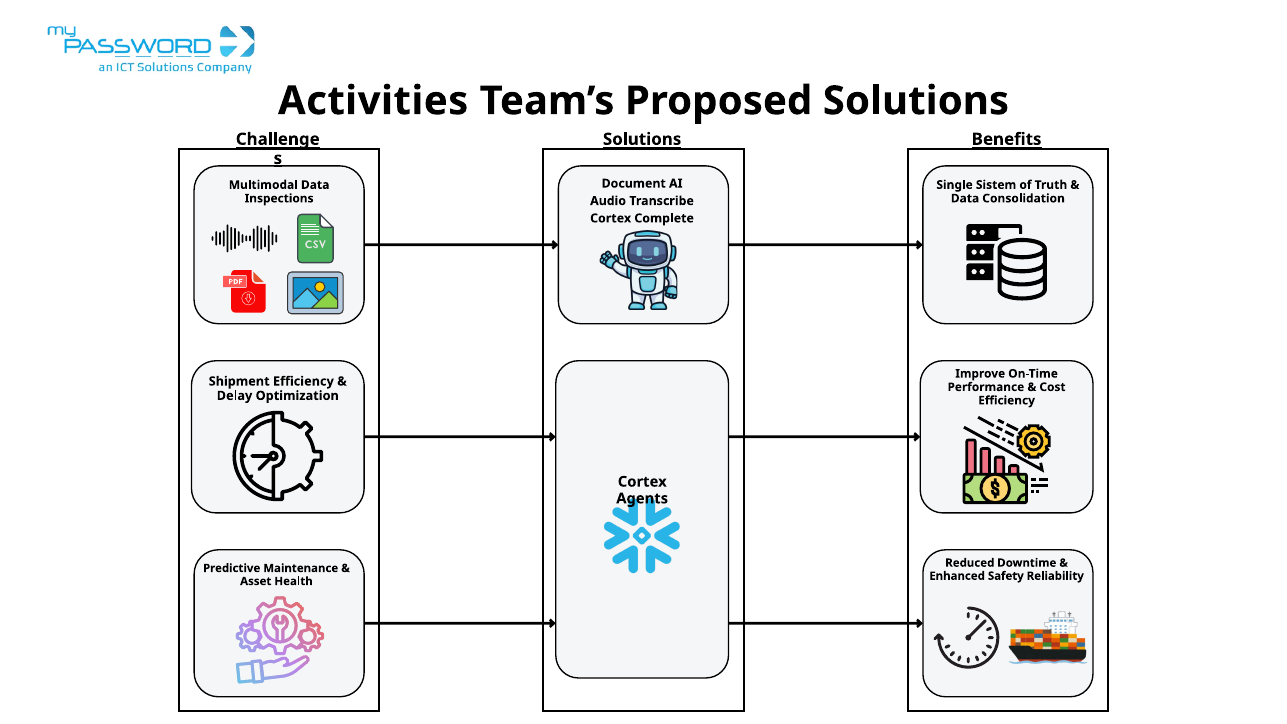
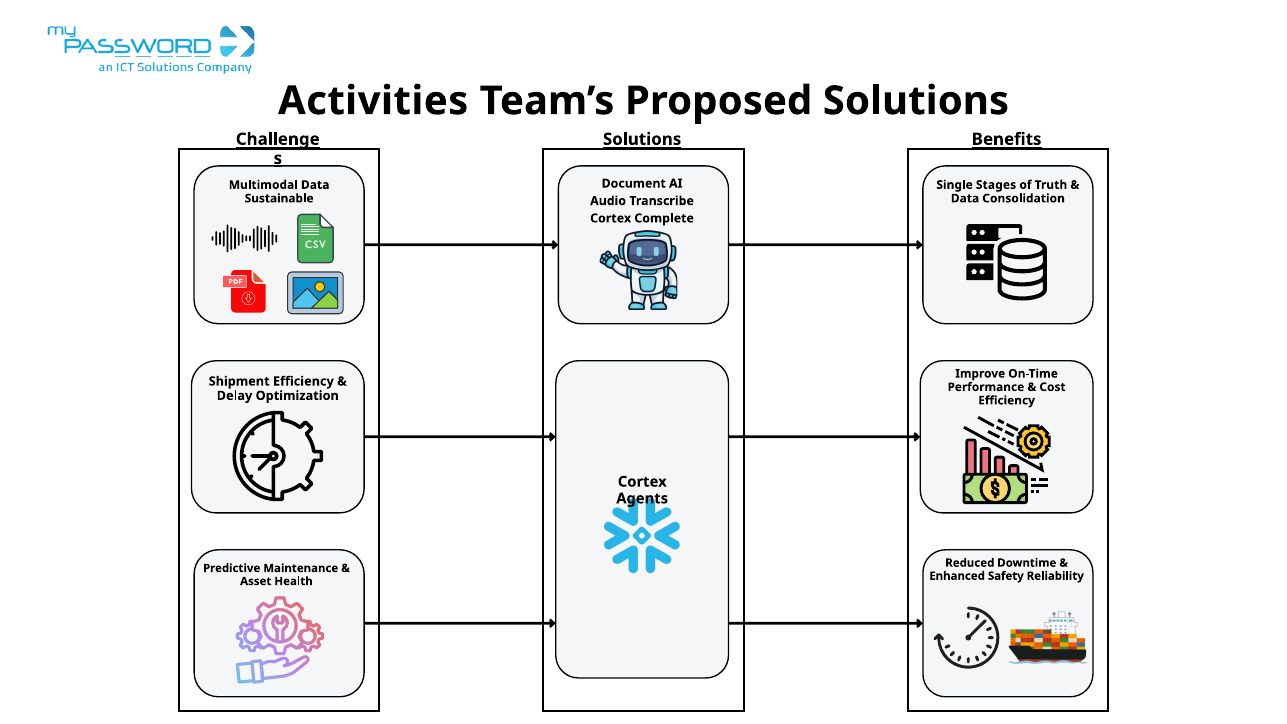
Sistem: Sistem -> Stages
Inspections: Inspections -> Sustainable
